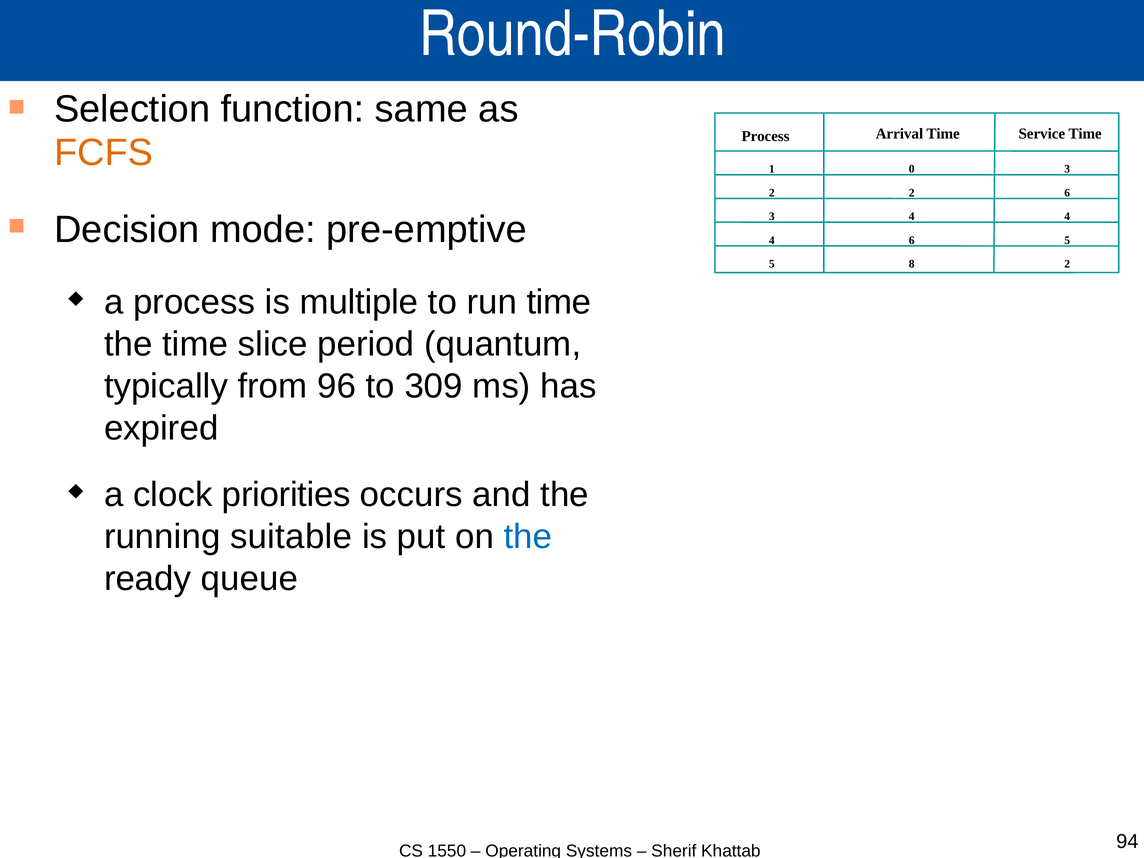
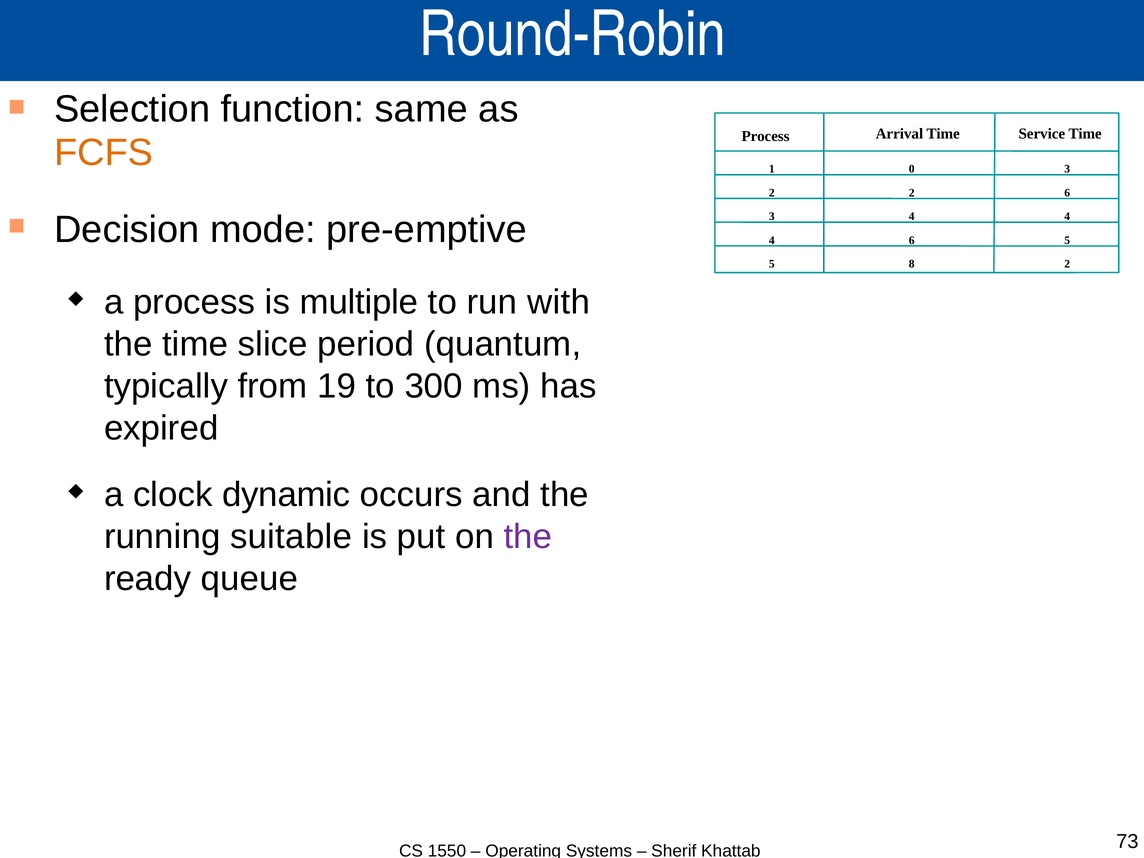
run time: time -> with
96: 96 -> 19
309: 309 -> 300
priorities: priorities -> dynamic
the at (528, 537) colour: blue -> purple
94: 94 -> 73
